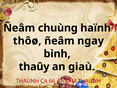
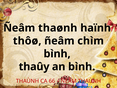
chuùng: chuùng -> thaønh
ngay: ngay -> chìm
an giaù: giaù -> bình
